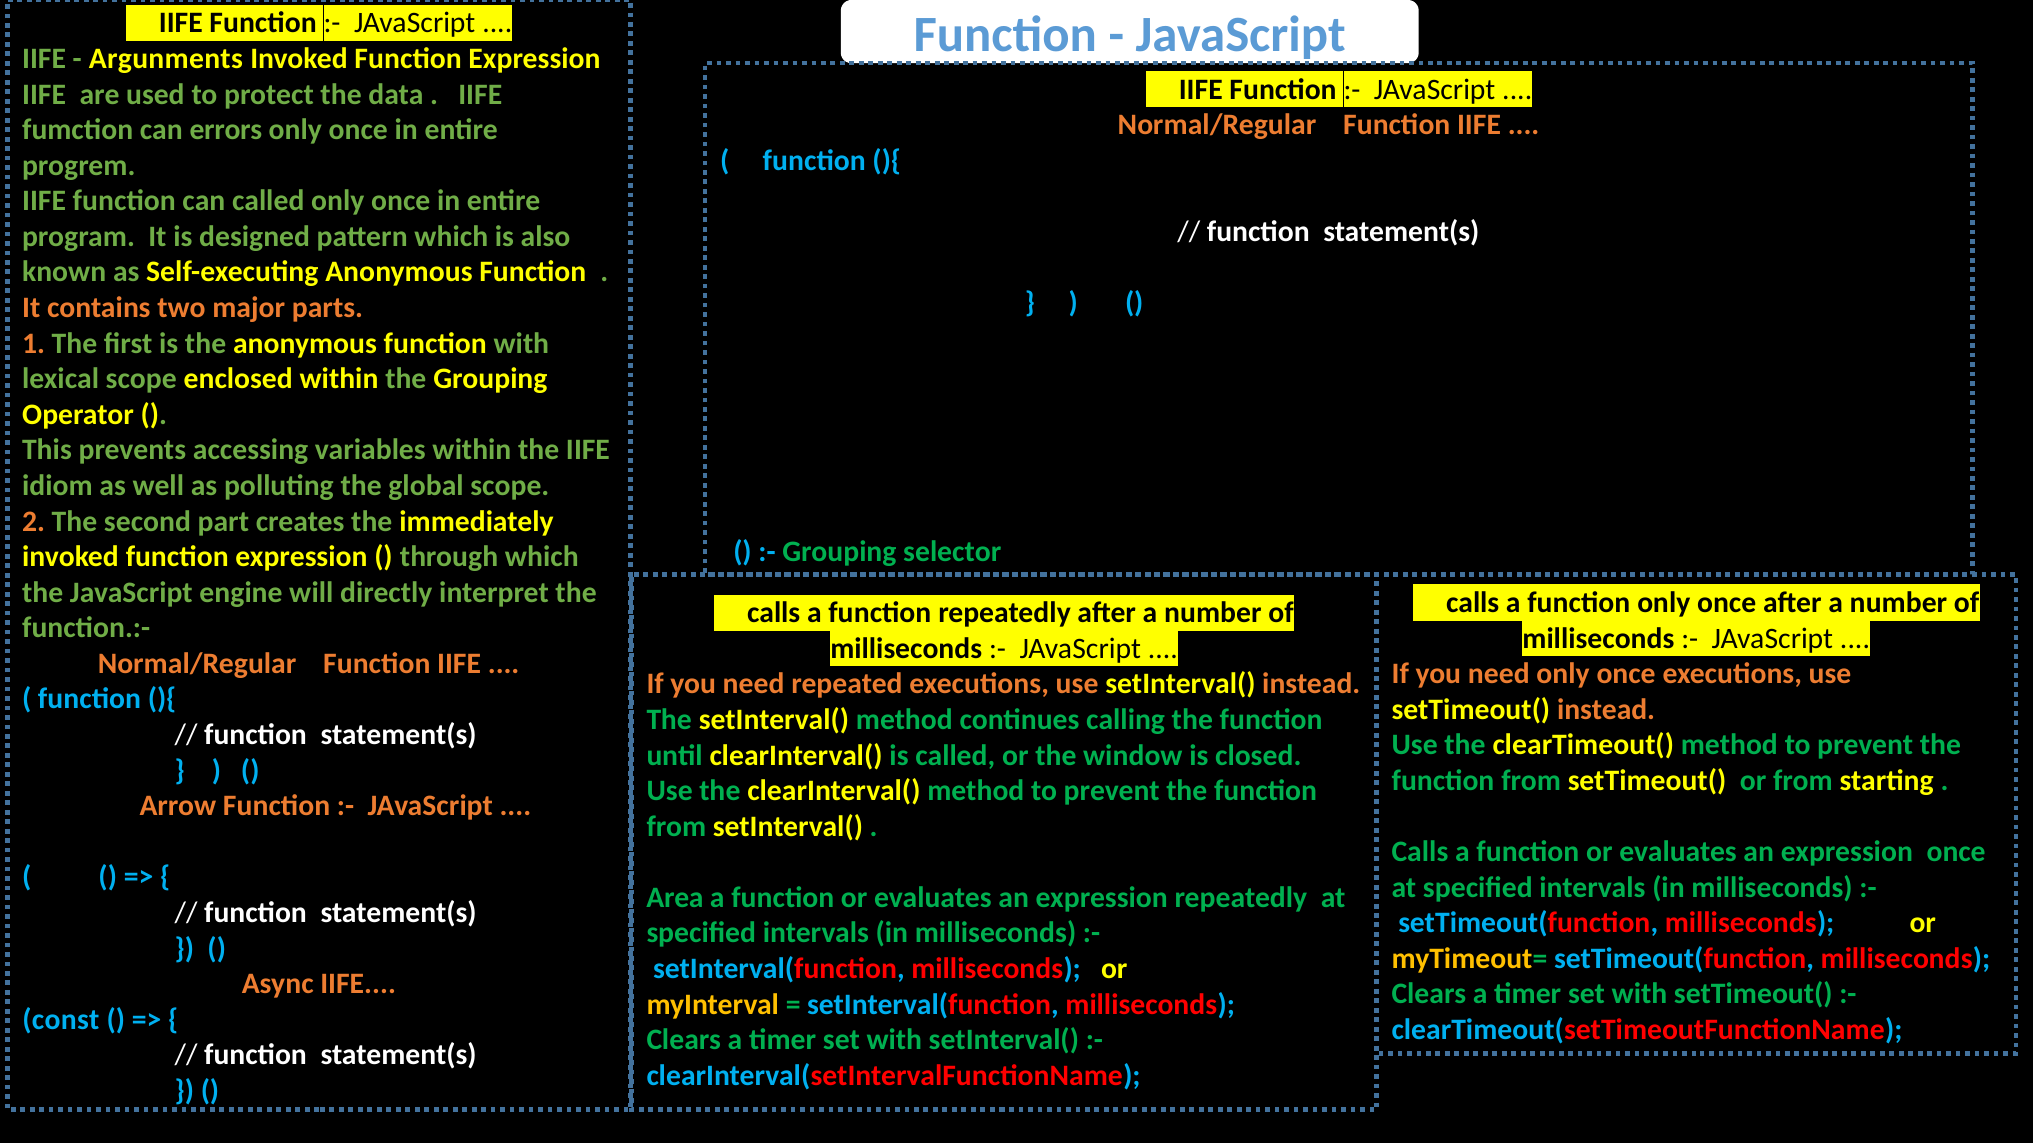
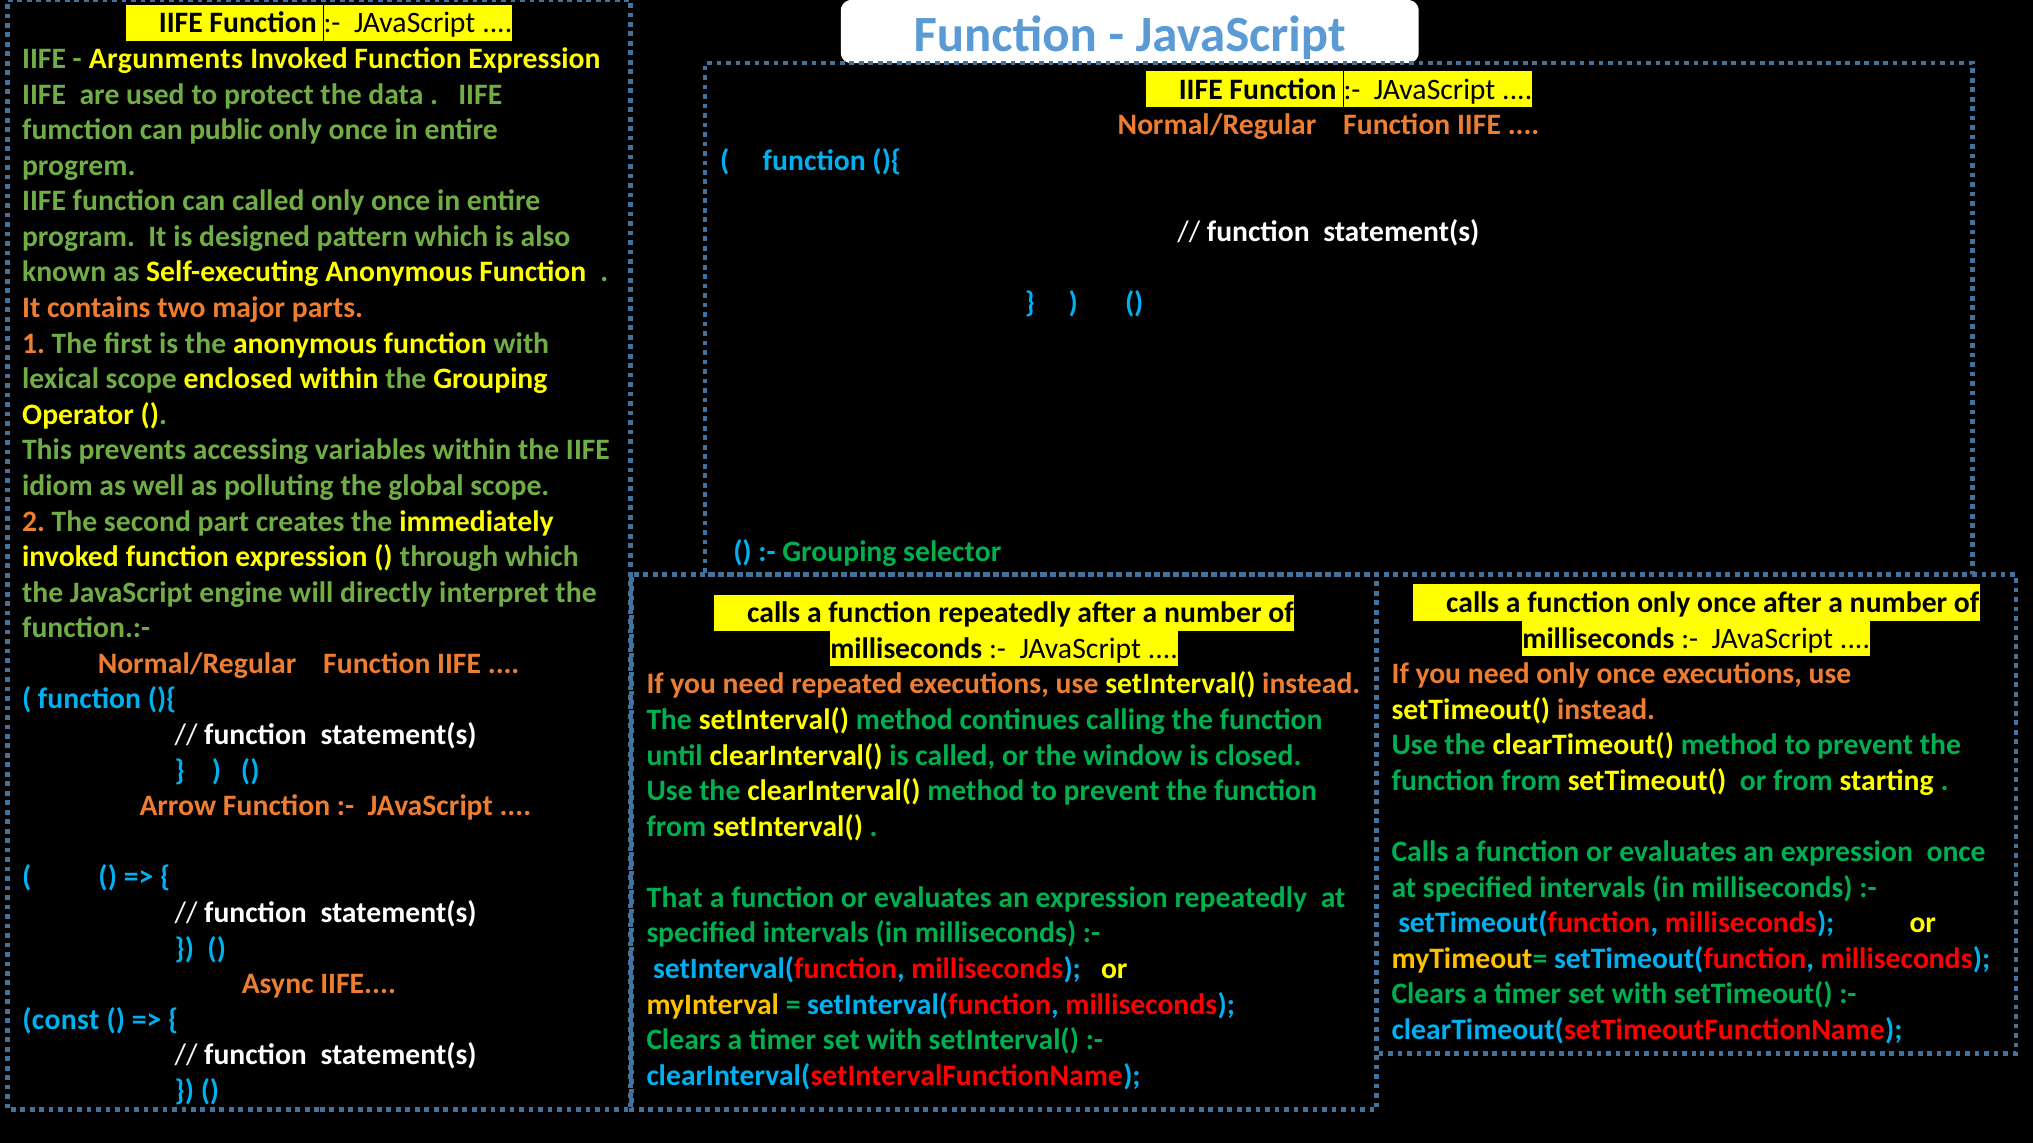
errors: errors -> public
Area: Area -> That
